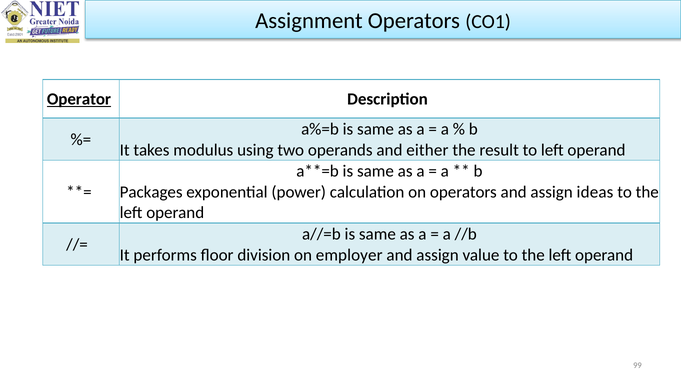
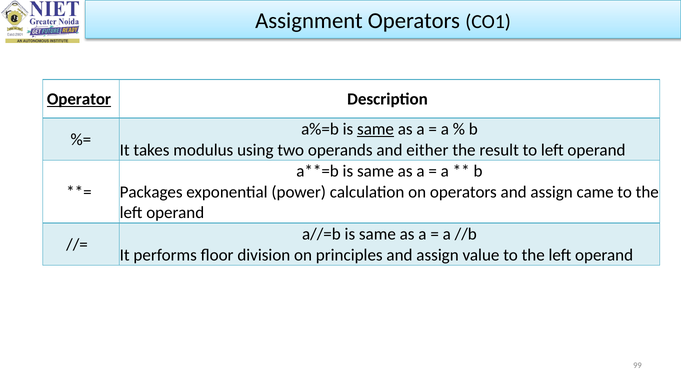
same at (376, 129) underline: none -> present
ideas: ideas -> came
employer: employer -> principles
